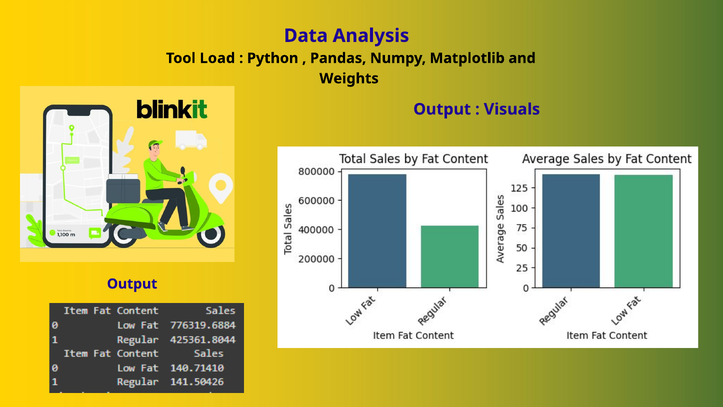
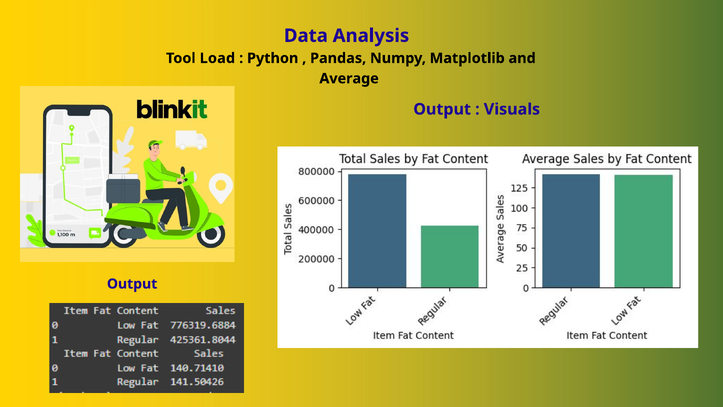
Weights: Weights -> Average
